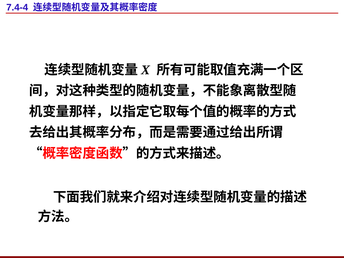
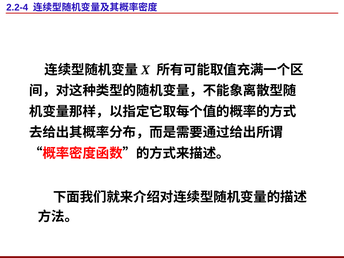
7.4-4: 7.4-4 -> 2.2-4
